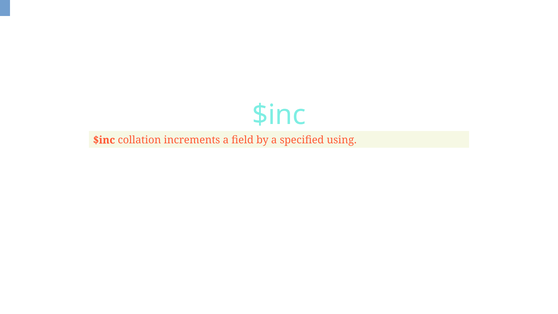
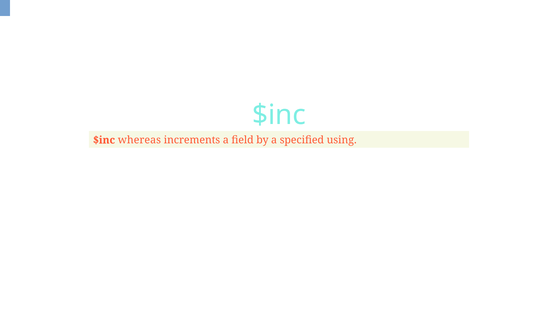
collation: collation -> whereas
